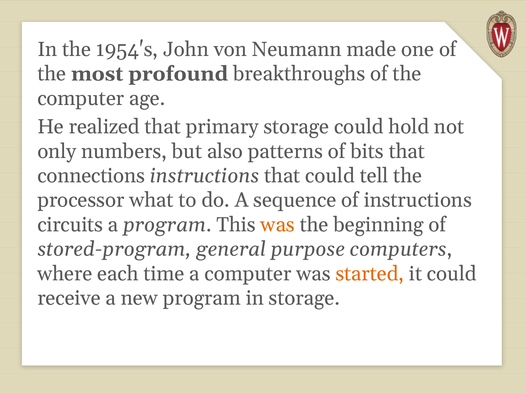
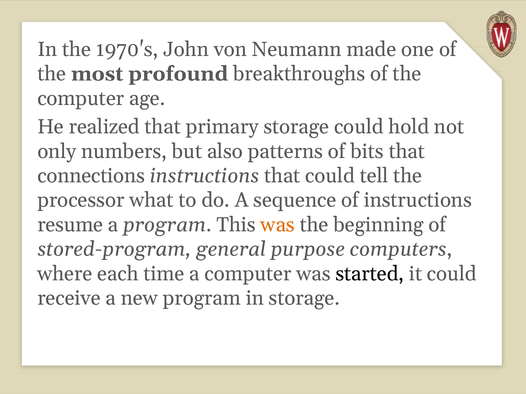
1954's: 1954's -> 1970's
circuits: circuits -> resume
started colour: orange -> black
